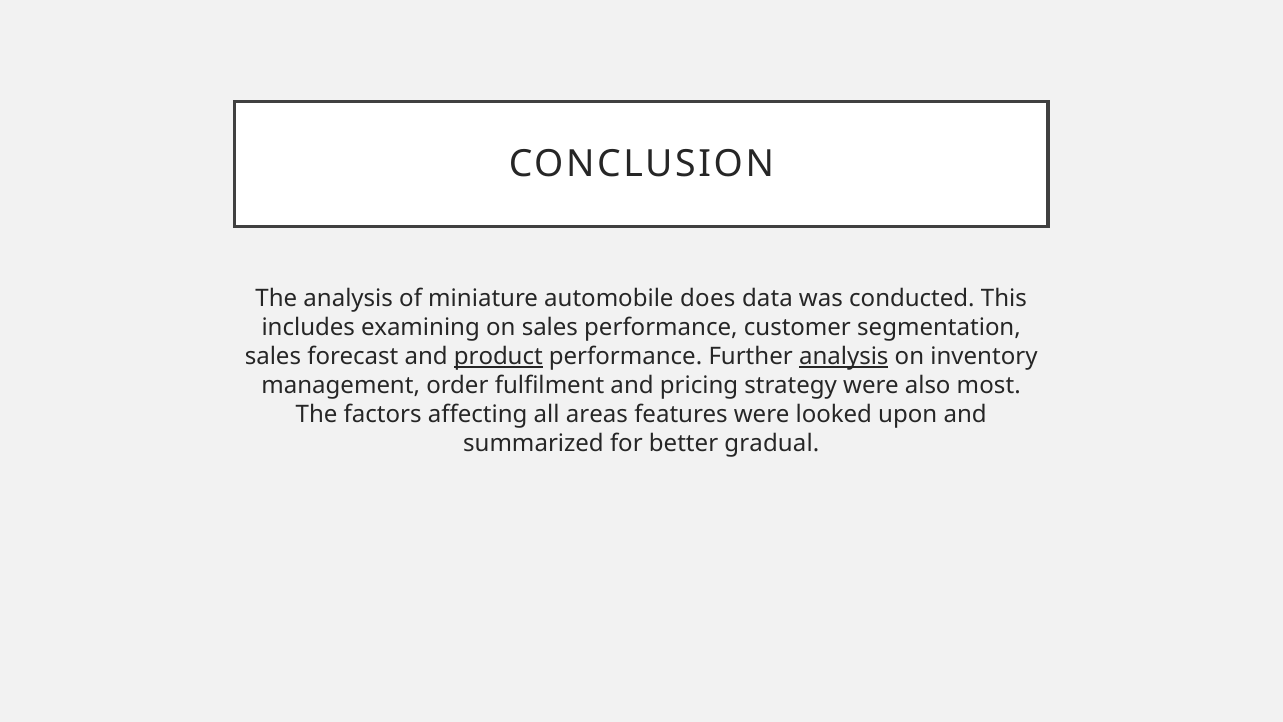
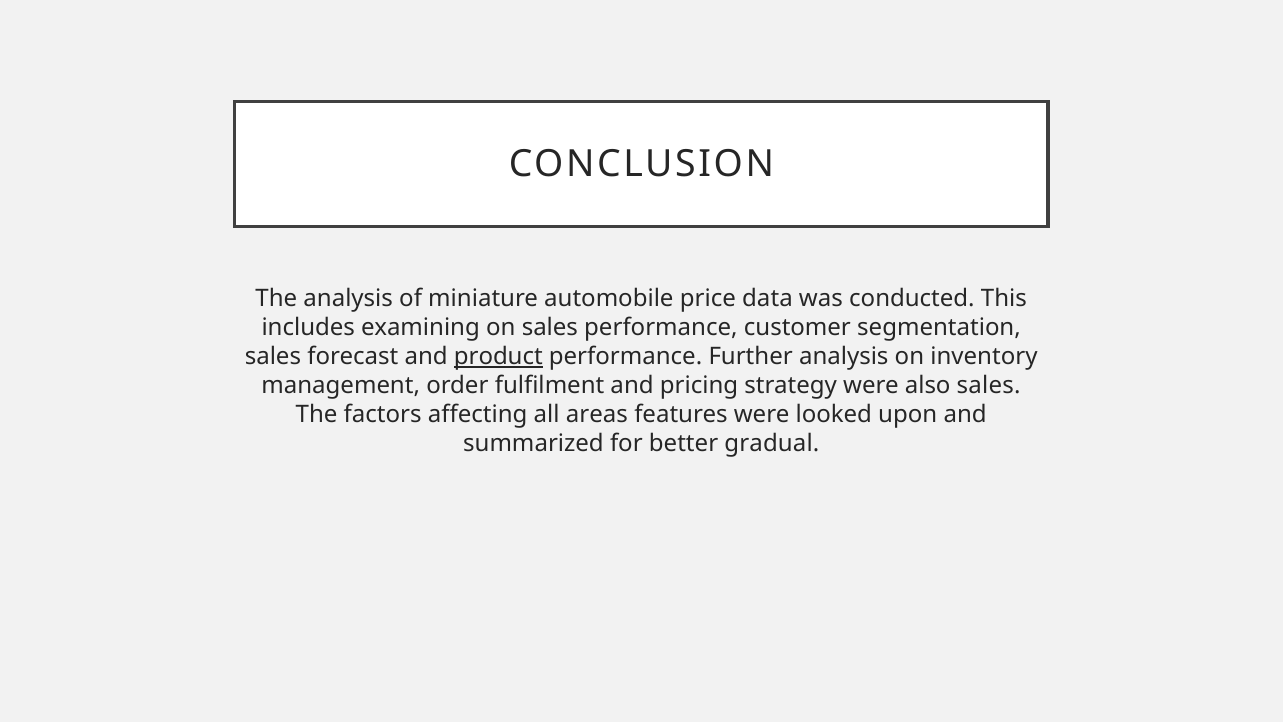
does: does -> price
analysis at (844, 356) underline: present -> none
also most: most -> sales
